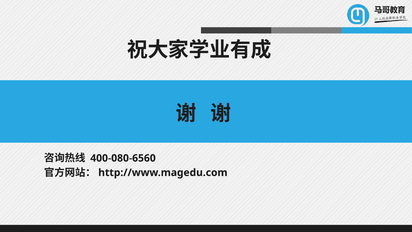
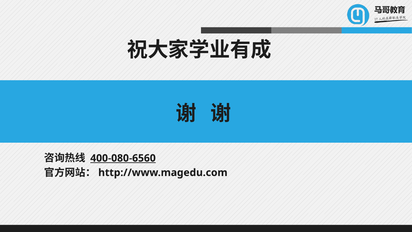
400-080-6560 underline: none -> present
